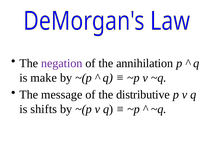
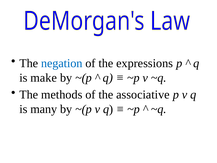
negation colour: purple -> blue
annihilation: annihilation -> expressions
message: message -> methods
distributive: distributive -> associative
shifts: shifts -> many
